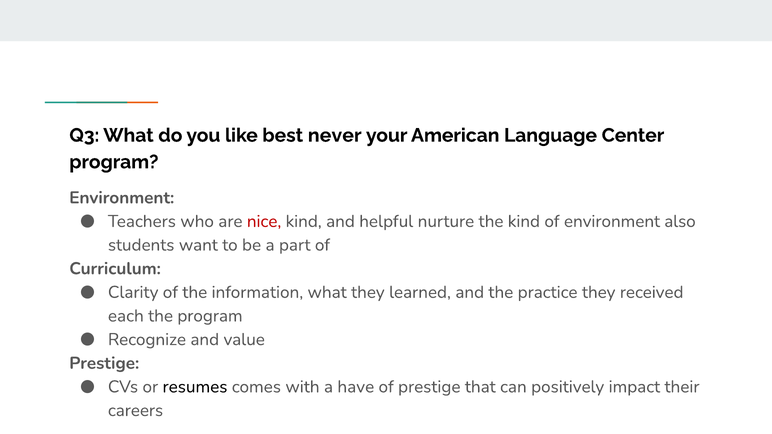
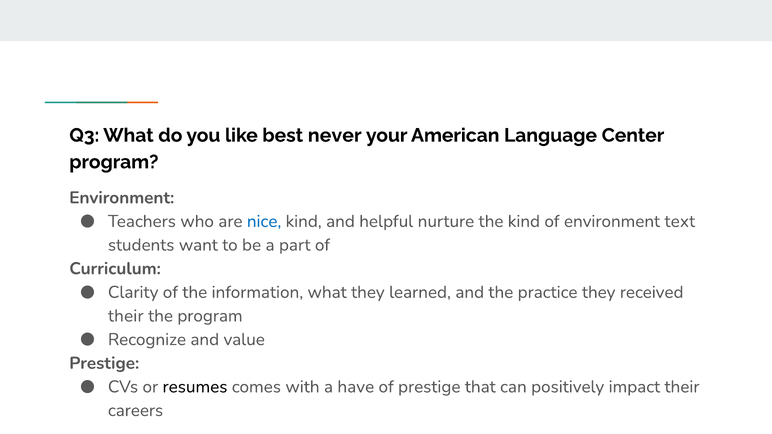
nice colour: red -> blue
also: also -> text
each at (126, 316): each -> their
